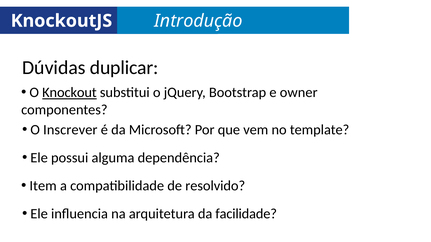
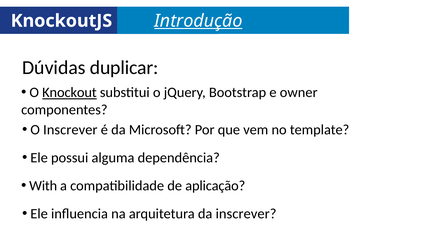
Introdução underline: none -> present
Item: Item -> With
resolvido: resolvido -> aplicação
da facilidade: facilidade -> inscrever
